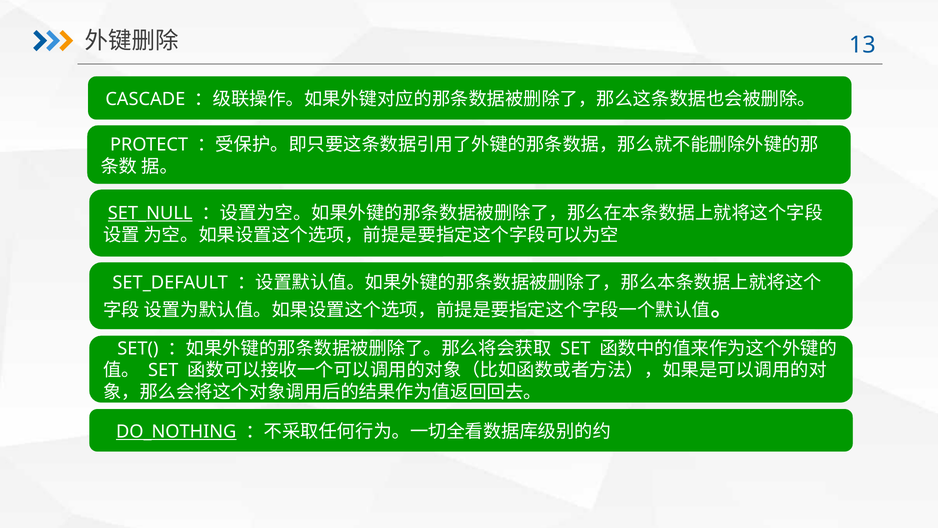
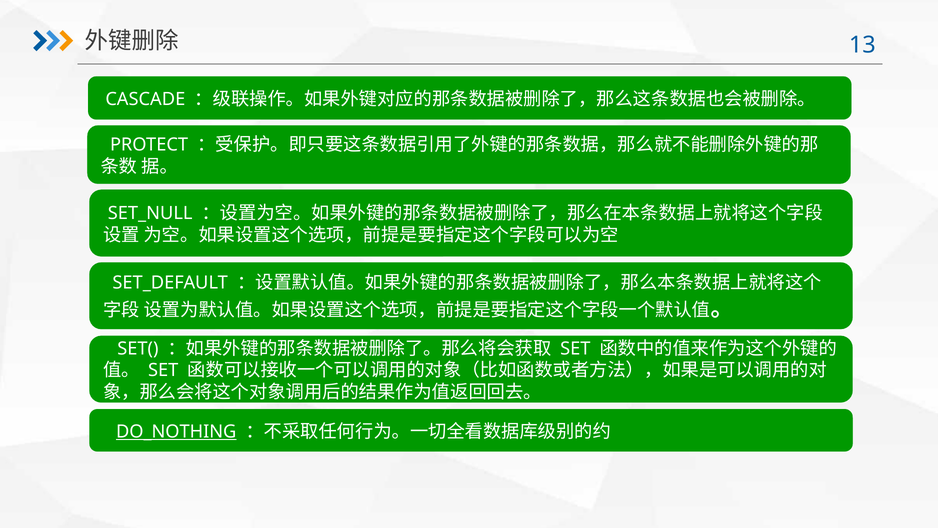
SET_NULL underline: present -> none
